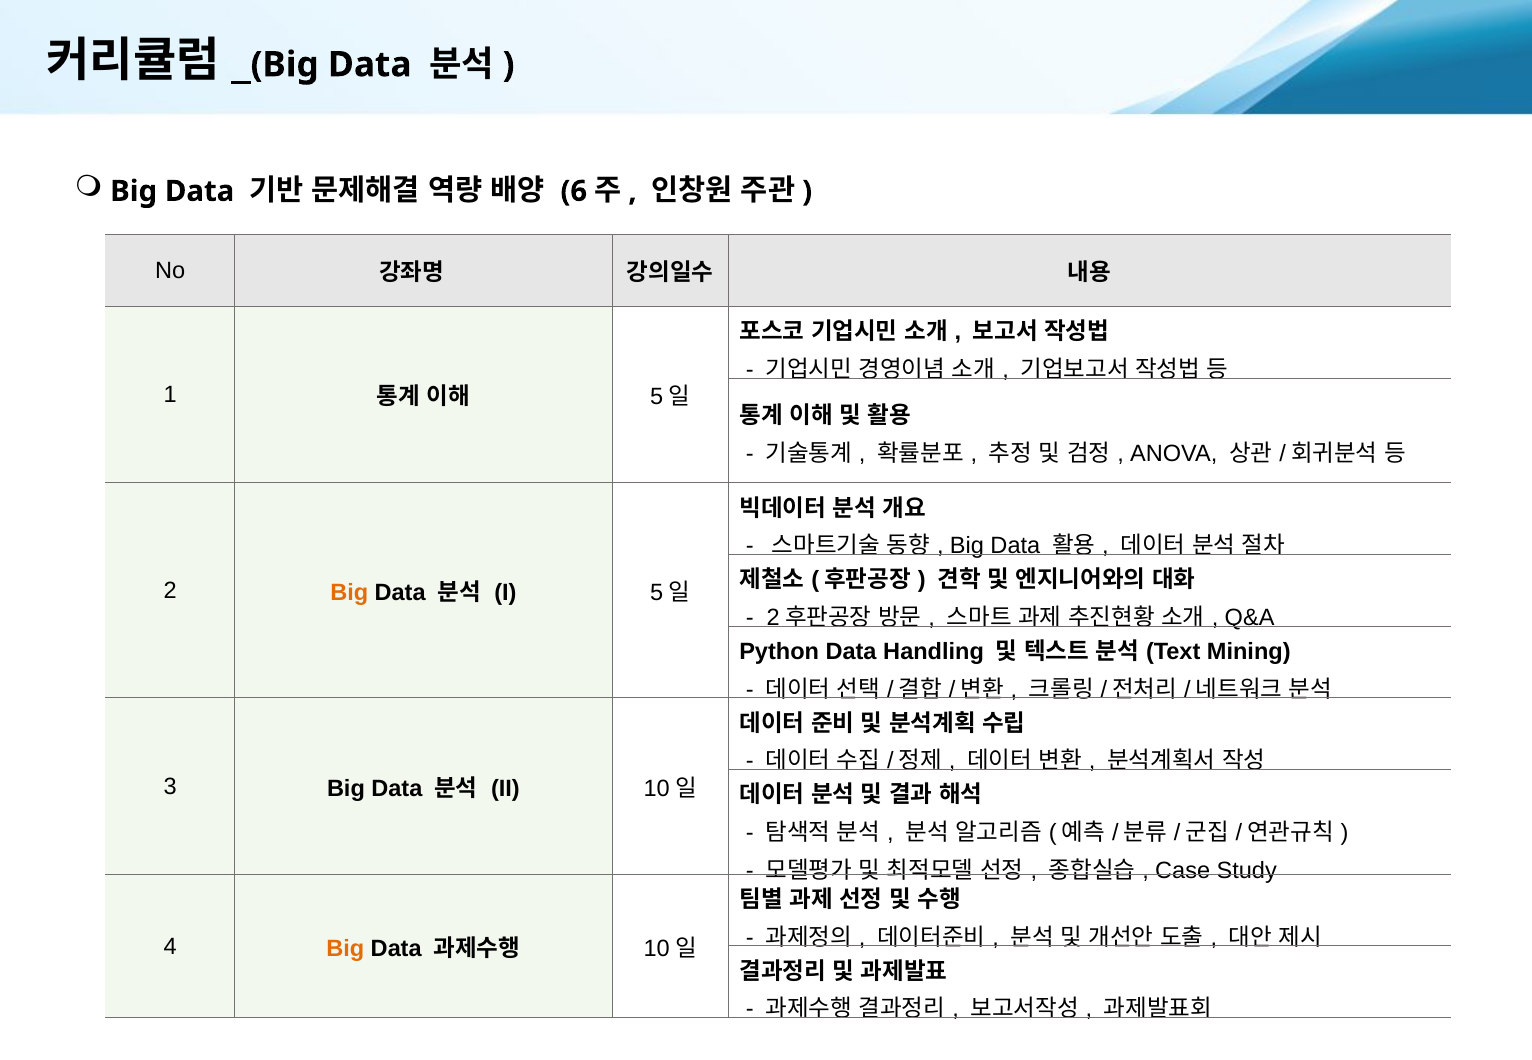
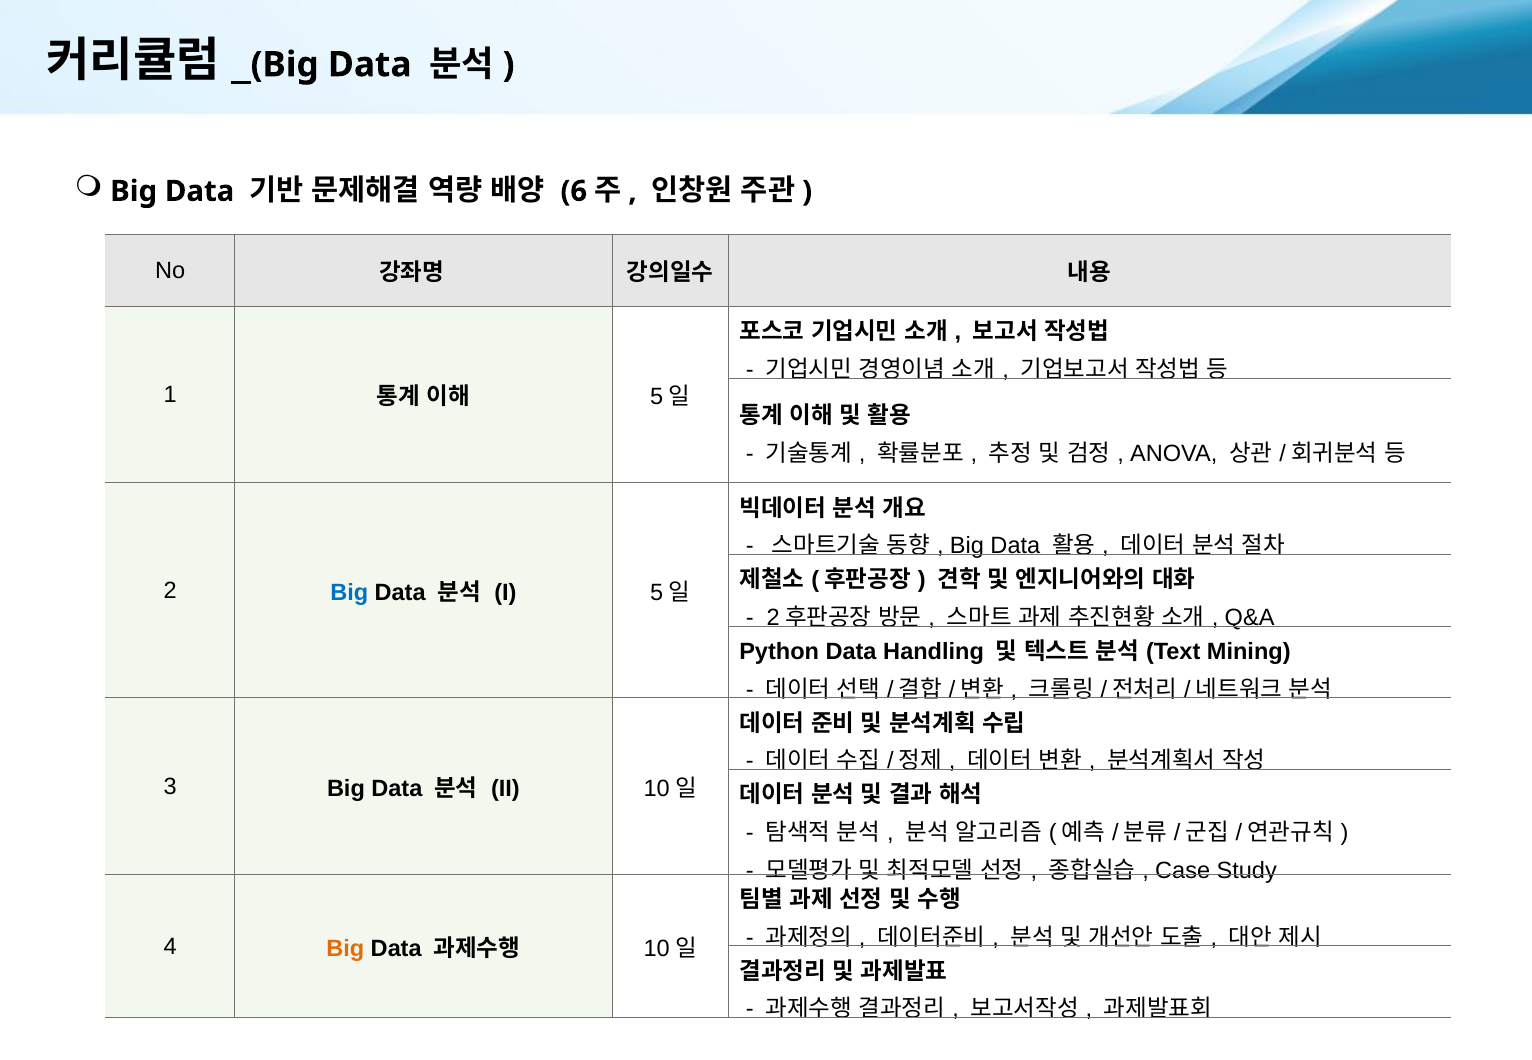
Big at (349, 593) colour: orange -> blue
